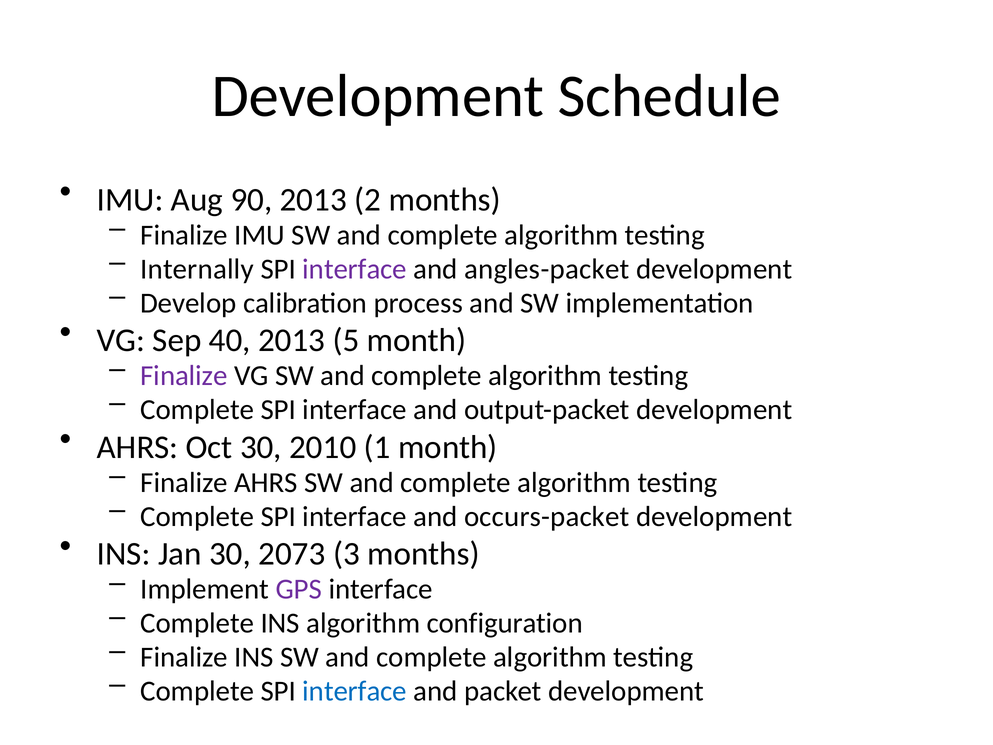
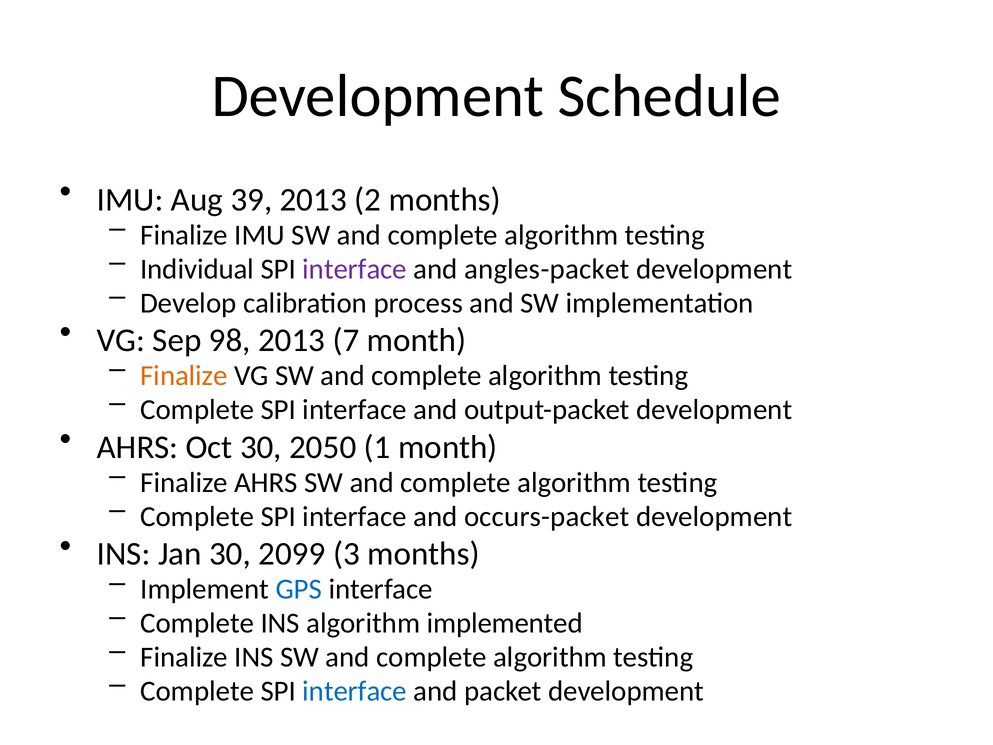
90: 90 -> 39
Internally: Internally -> Individual
40: 40 -> 98
5: 5 -> 7
Finalize at (184, 376) colour: purple -> orange
2010: 2010 -> 2050
2073: 2073 -> 2099
GPS colour: purple -> blue
configuration: configuration -> implemented
